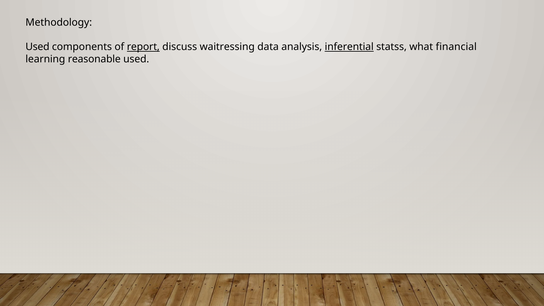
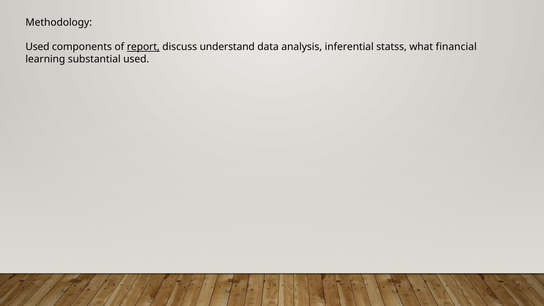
waitressing: waitressing -> understand
inferential underline: present -> none
reasonable: reasonable -> substantial
